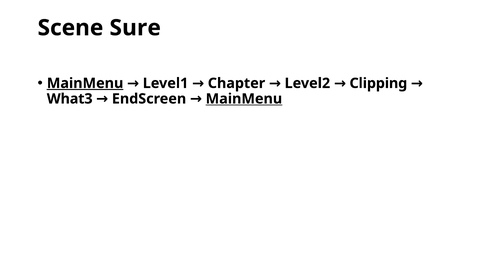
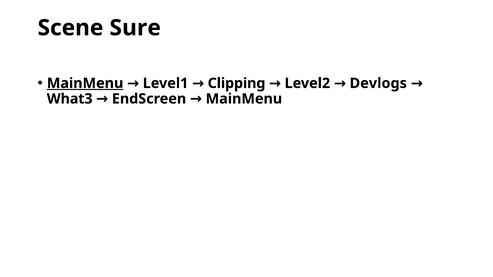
Chapter: Chapter -> Clipping
Clipping: Clipping -> Devlogs
MainMenu at (244, 99) underline: present -> none
